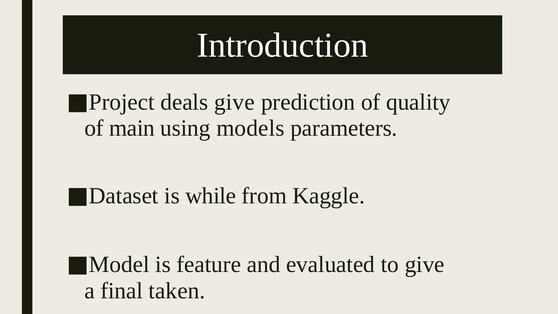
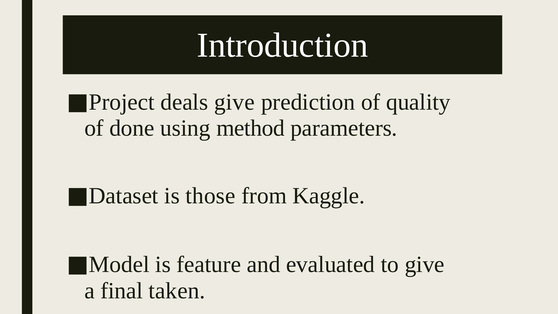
main: main -> done
models: models -> method
while: while -> those
